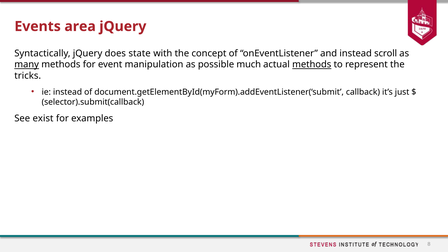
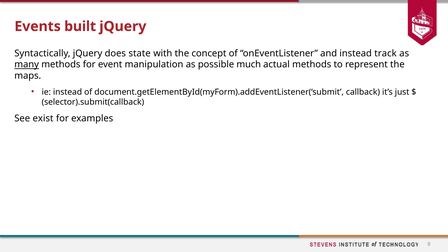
area: area -> built
scroll: scroll -> track
methods at (312, 65) underline: present -> none
tricks: tricks -> maps
